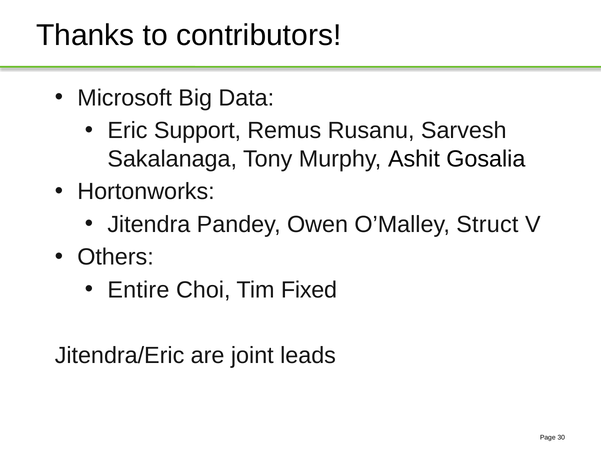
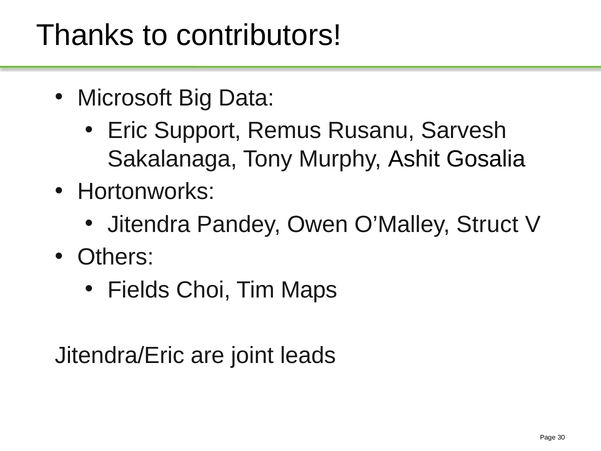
Entire: Entire -> Fields
Fixed: Fixed -> Maps
